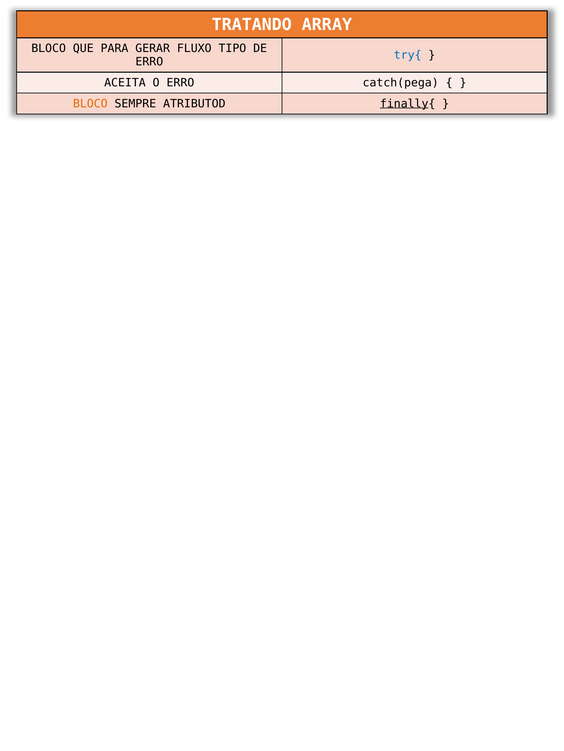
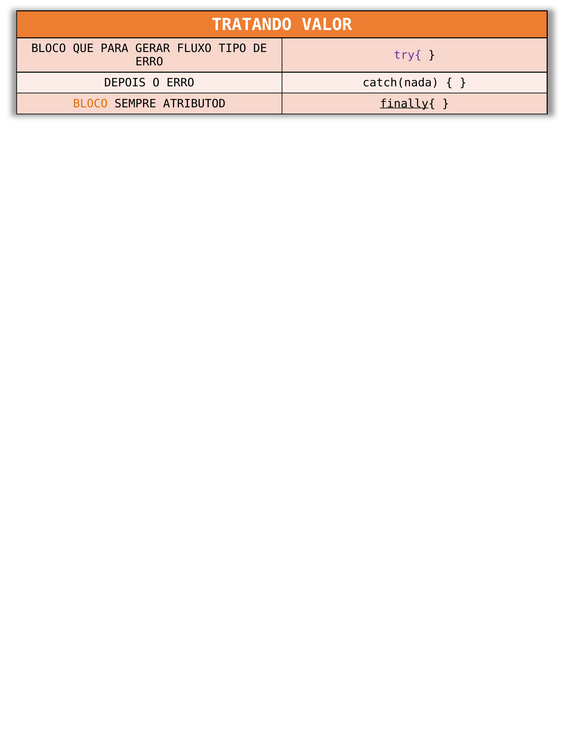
ARRAY: ARRAY -> VALOR
try{ colour: blue -> purple
ACEITA: ACEITA -> DEPOIS
catch(pega: catch(pega -> catch(nada
